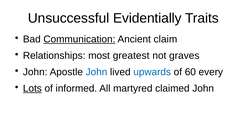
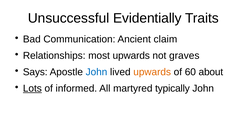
Communication underline: present -> none
most greatest: greatest -> upwards
John at (35, 72): John -> Says
upwards at (152, 72) colour: blue -> orange
every: every -> about
claimed: claimed -> typically
